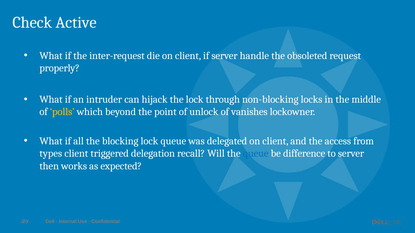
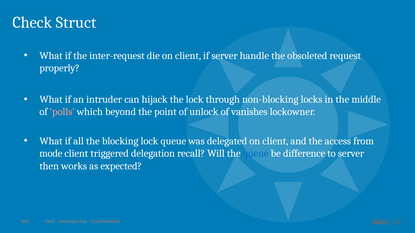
Active: Active -> Struct
polls colour: yellow -> pink
types: types -> mode
